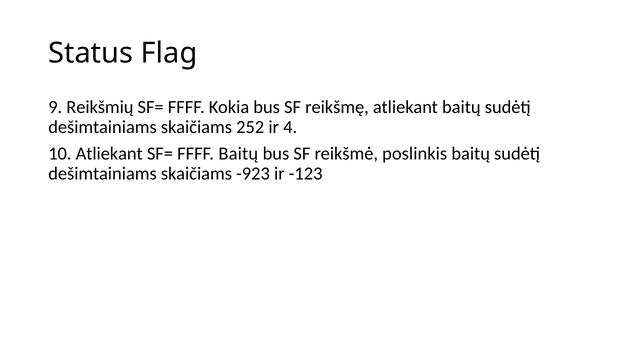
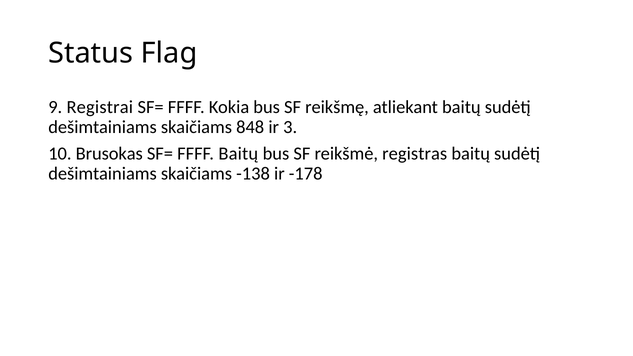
Reikšmių: Reikšmių -> Registrai
252: 252 -> 848
4: 4 -> 3
10 Atliekant: Atliekant -> Brusokas
poslinkis: poslinkis -> registras
-923: -923 -> -138
-123: -123 -> -178
